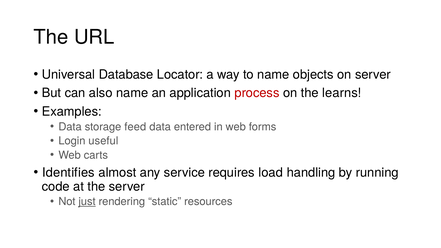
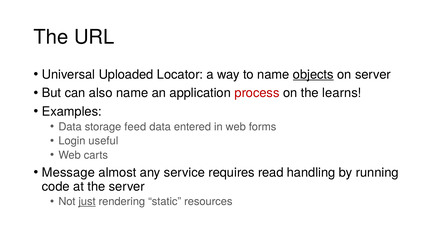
Database: Database -> Uploaded
objects underline: none -> present
Identifies: Identifies -> Message
load: load -> read
